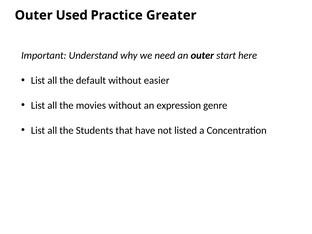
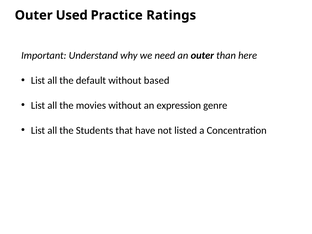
Greater: Greater -> Ratings
start: start -> than
easier: easier -> based
